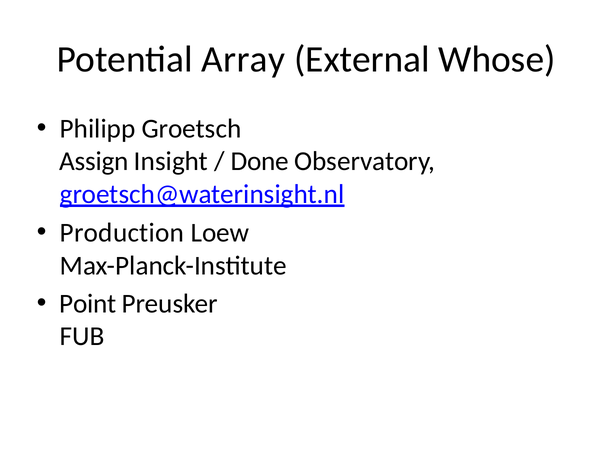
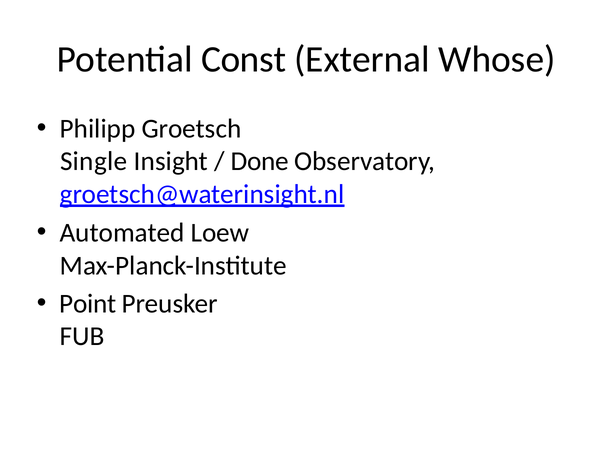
Array: Array -> Const
Assign: Assign -> Single
Production: Production -> Automated
